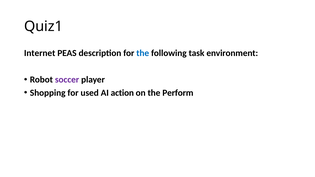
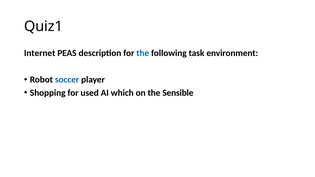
soccer colour: purple -> blue
action: action -> which
Perform: Perform -> Sensible
